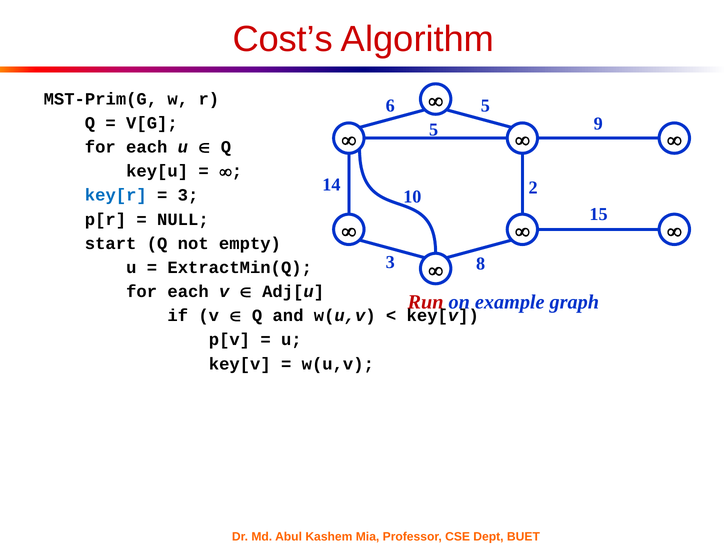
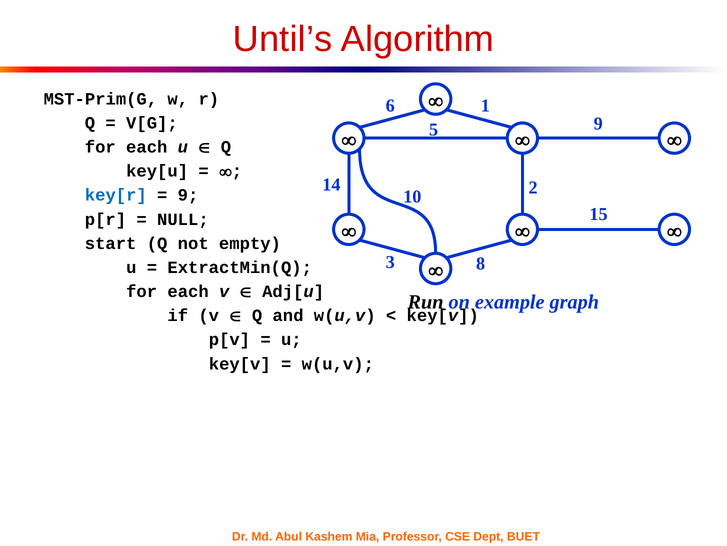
Cost’s: Cost’s -> Until’s
6 5: 5 -> 1
3 at (188, 195): 3 -> 9
Run colour: red -> black
